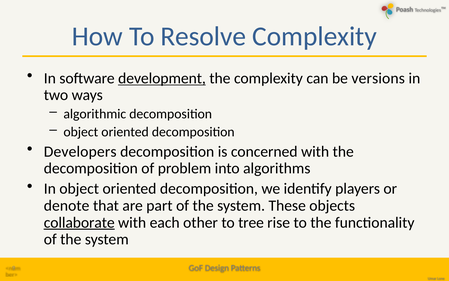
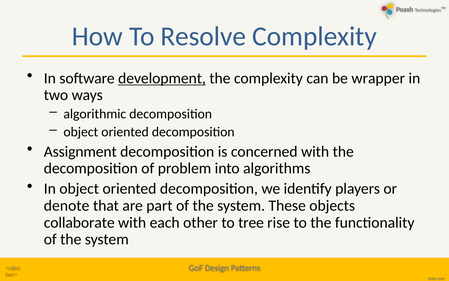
versions: versions -> wrapper
Developers: Developers -> Assignment
collaborate underline: present -> none
